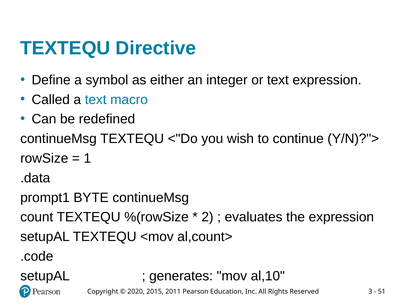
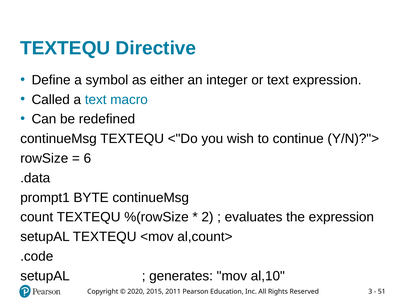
1: 1 -> 6
